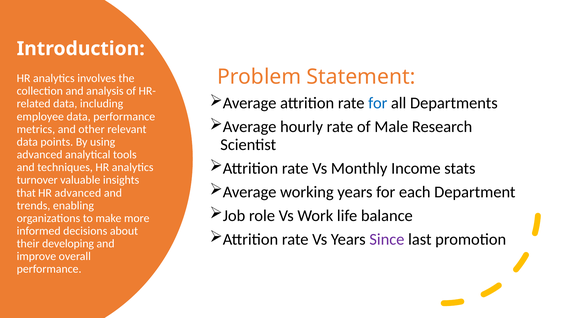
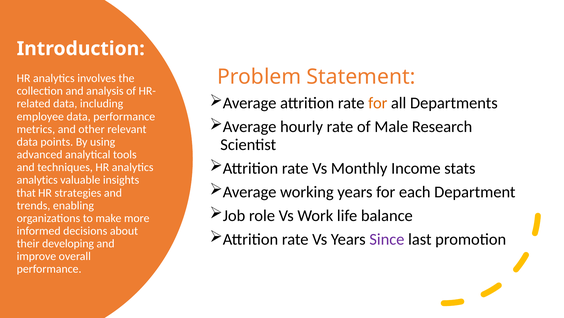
for at (378, 103) colour: blue -> orange
turnover at (37, 180): turnover -> analytics
HR advanced: advanced -> strategies
